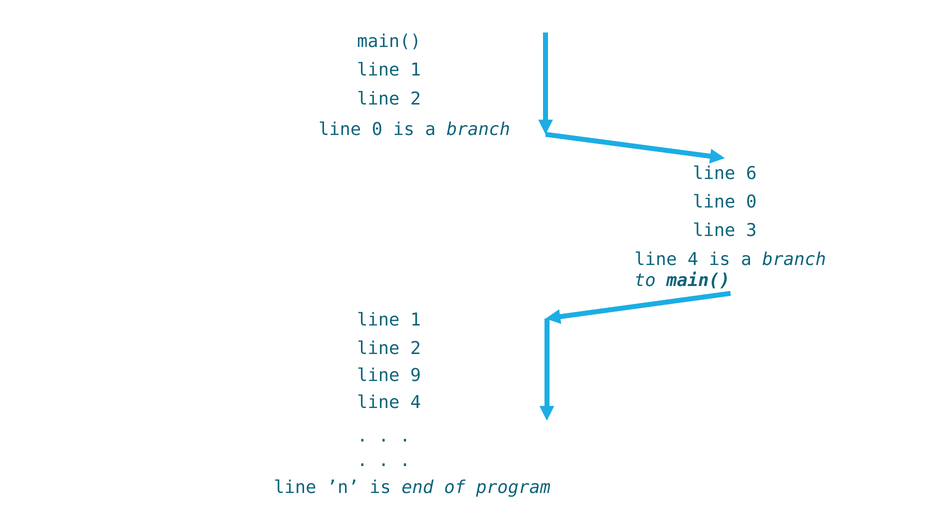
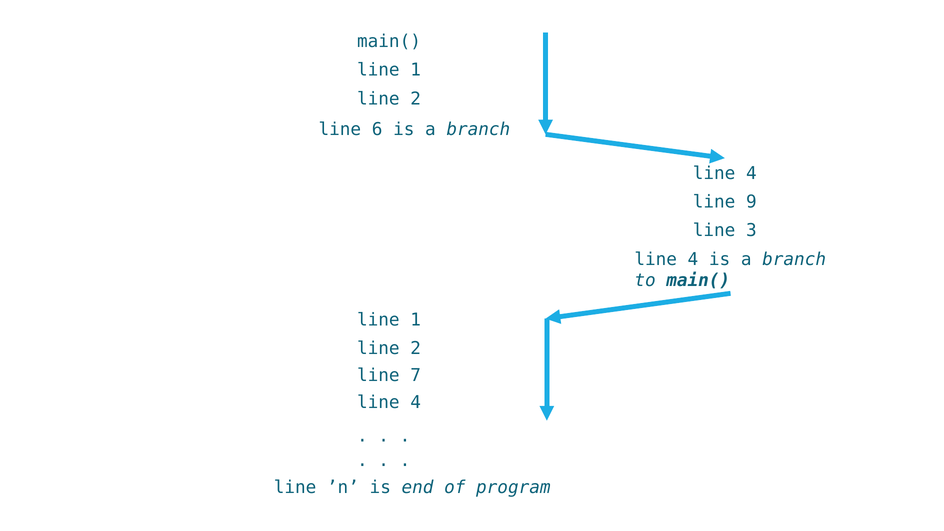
0 at (377, 129): 0 -> 6
6 at (751, 173): 6 -> 4
0 at (751, 202): 0 -> 9
9: 9 -> 7
